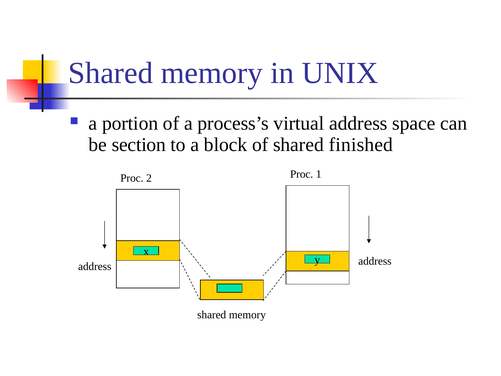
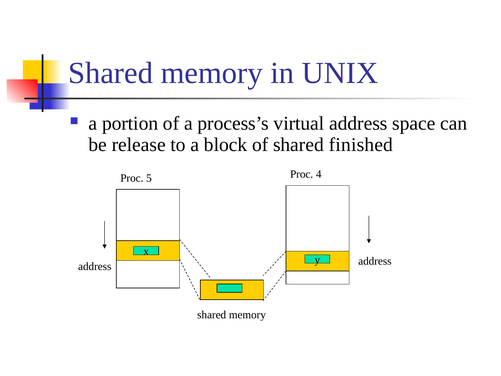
section: section -> release
1: 1 -> 4
2: 2 -> 5
